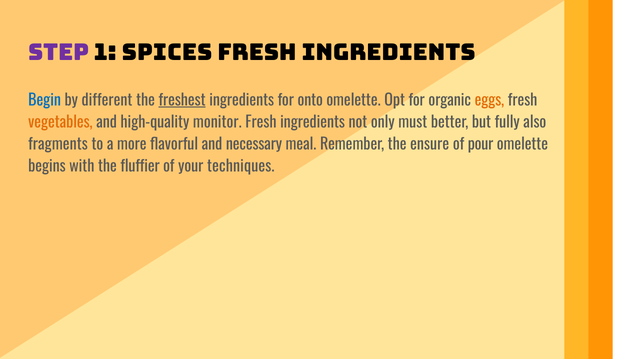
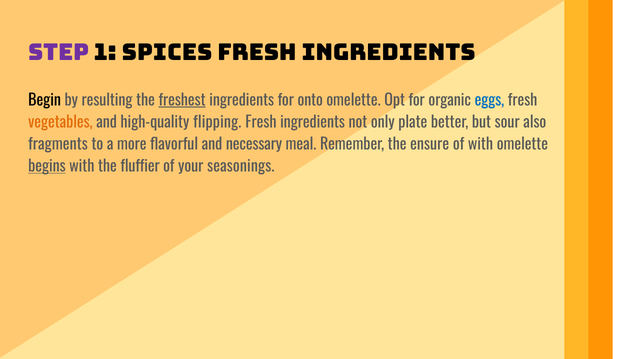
Begin colour: blue -> black
different: different -> resulting
eggs colour: orange -> blue
monitor: monitor -> flipping
must: must -> plate
fully: fully -> sour
of pour: pour -> with
begins underline: none -> present
techniques: techniques -> seasonings
